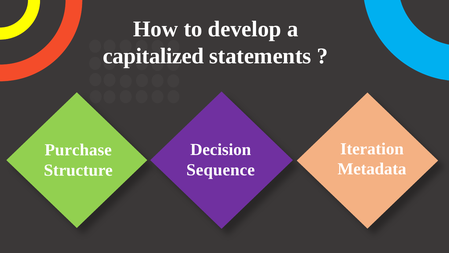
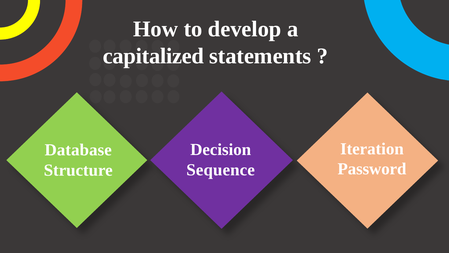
Purchase: Purchase -> Database
Metadata: Metadata -> Password
